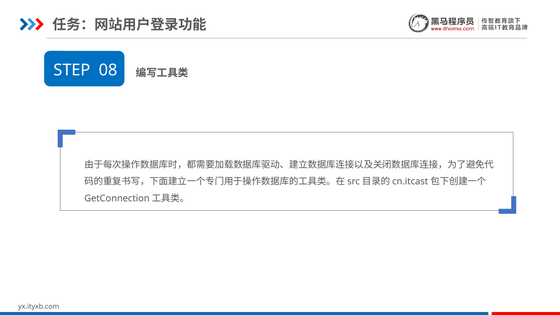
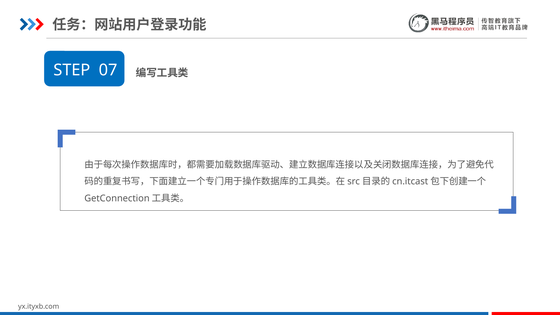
08: 08 -> 07
